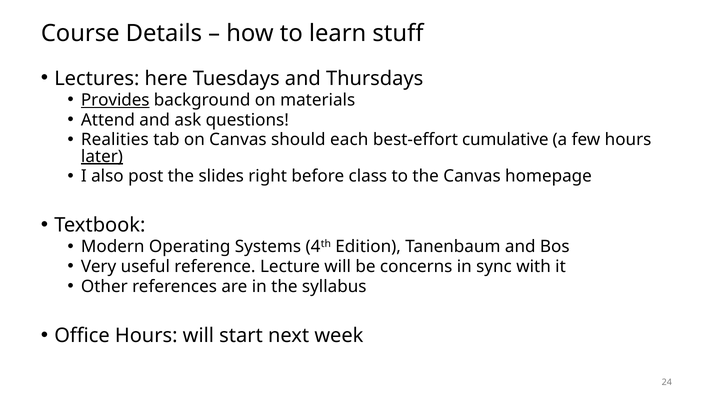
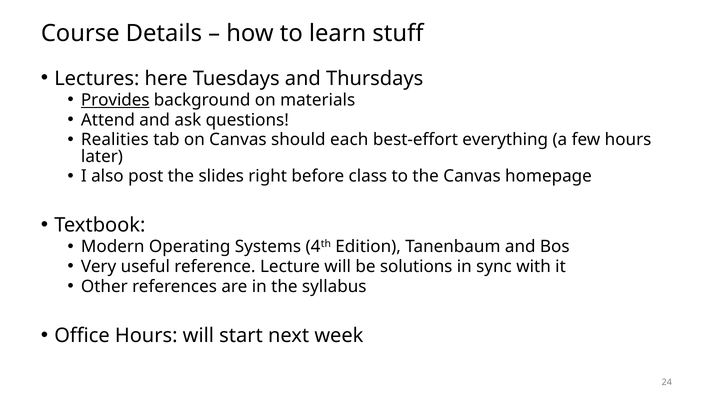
cumulative: cumulative -> everything
later underline: present -> none
concerns: concerns -> solutions
